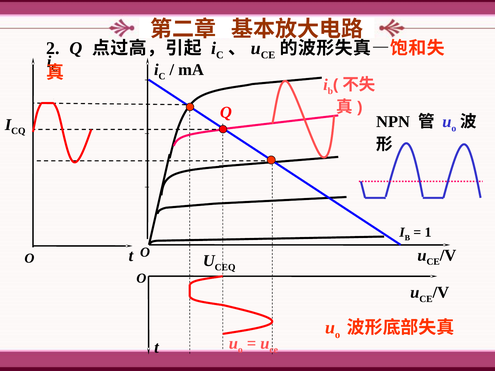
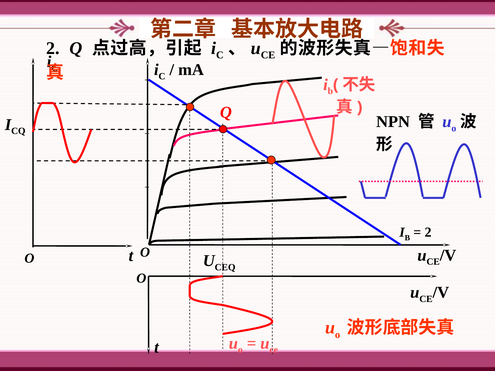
1 at (428, 233): 1 -> 2
